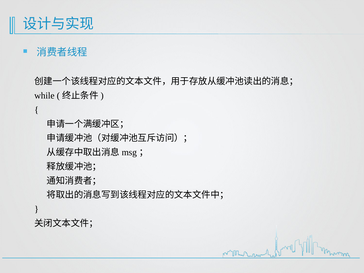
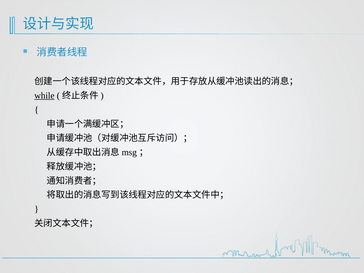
while underline: none -> present
